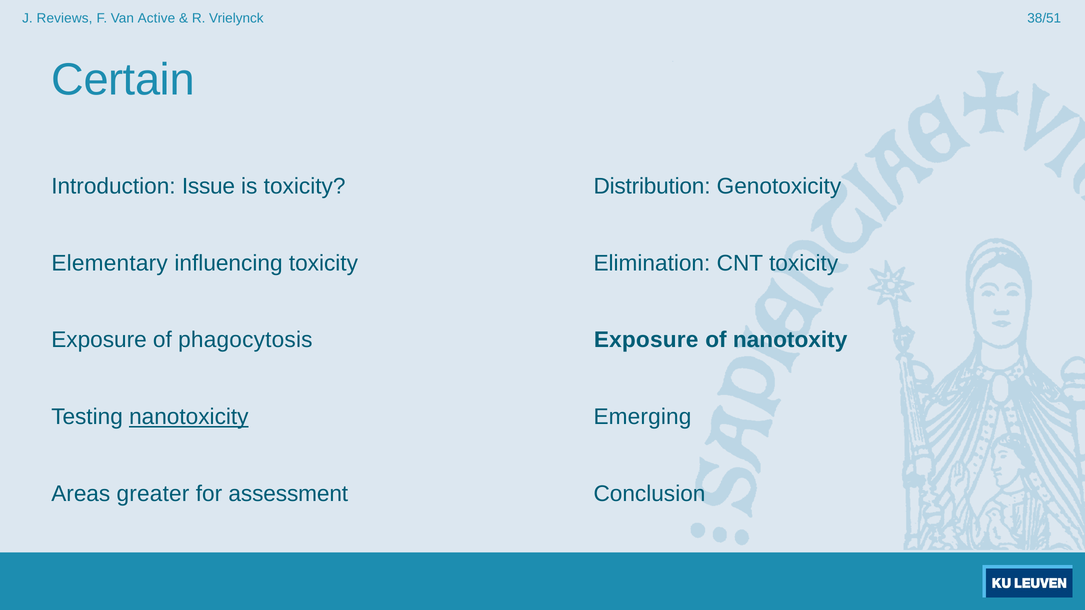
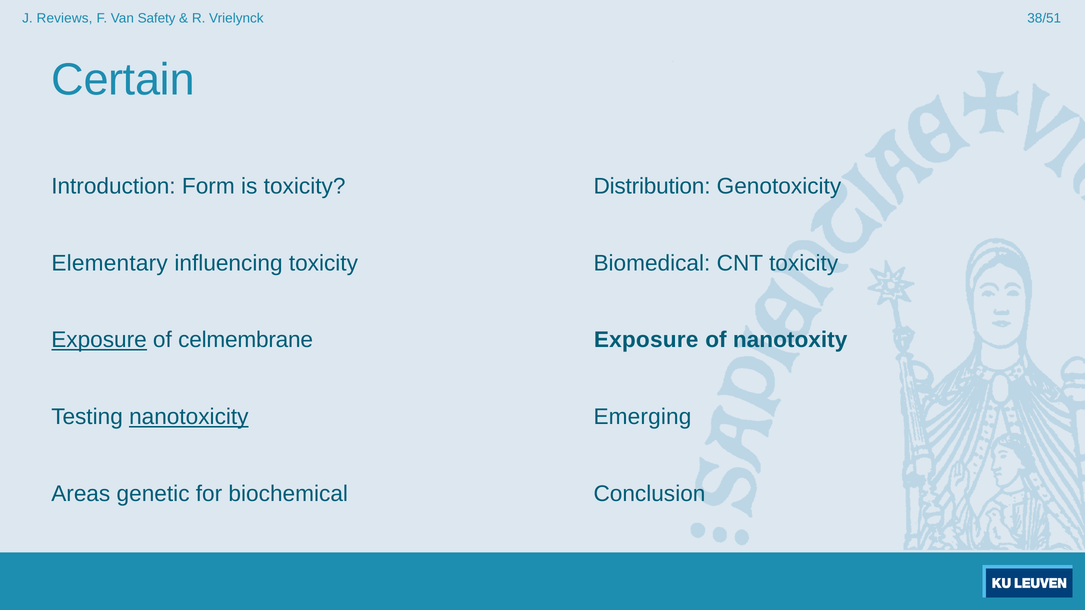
Active: Active -> Safety
Issue: Issue -> Form
Elimination: Elimination -> Biomedical
Exposure at (99, 340) underline: none -> present
phagocytosis: phagocytosis -> celmembrane
greater: greater -> genetic
assessment: assessment -> biochemical
